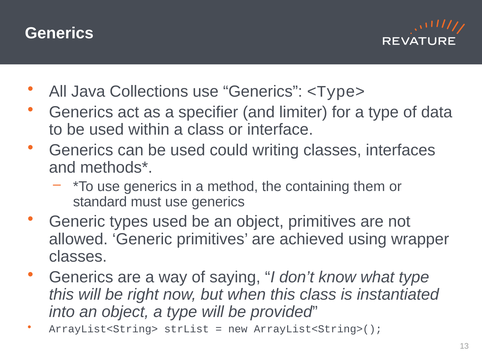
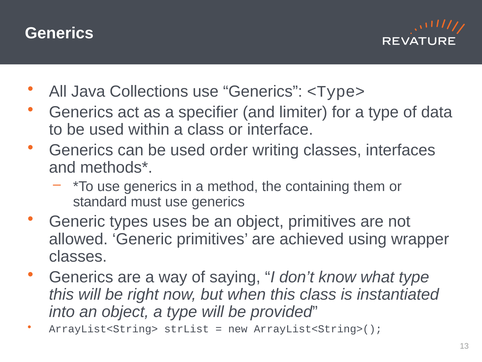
could: could -> order
types used: used -> uses
